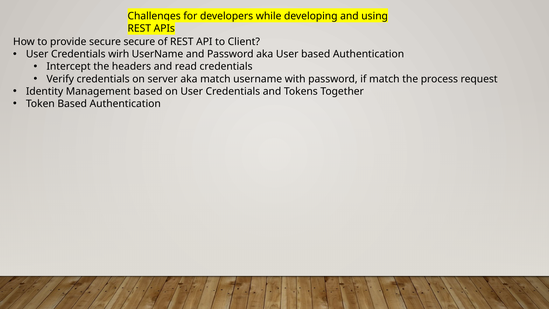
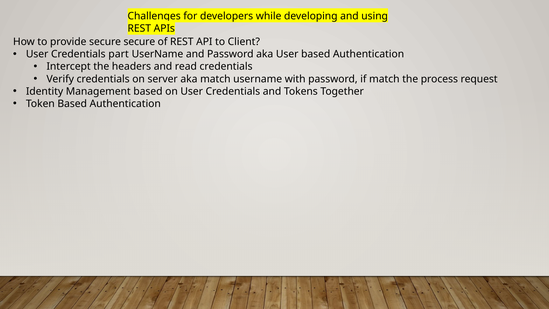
wirh: wirh -> part
